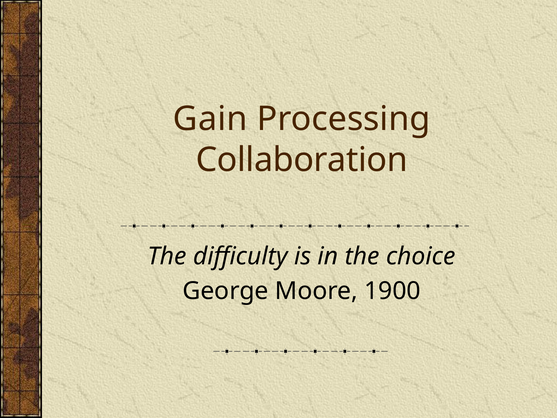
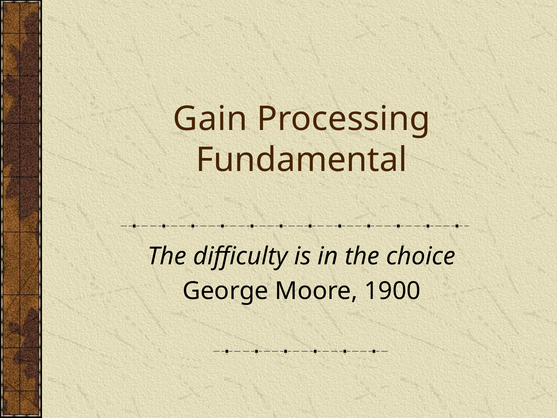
Collaboration: Collaboration -> Fundamental
